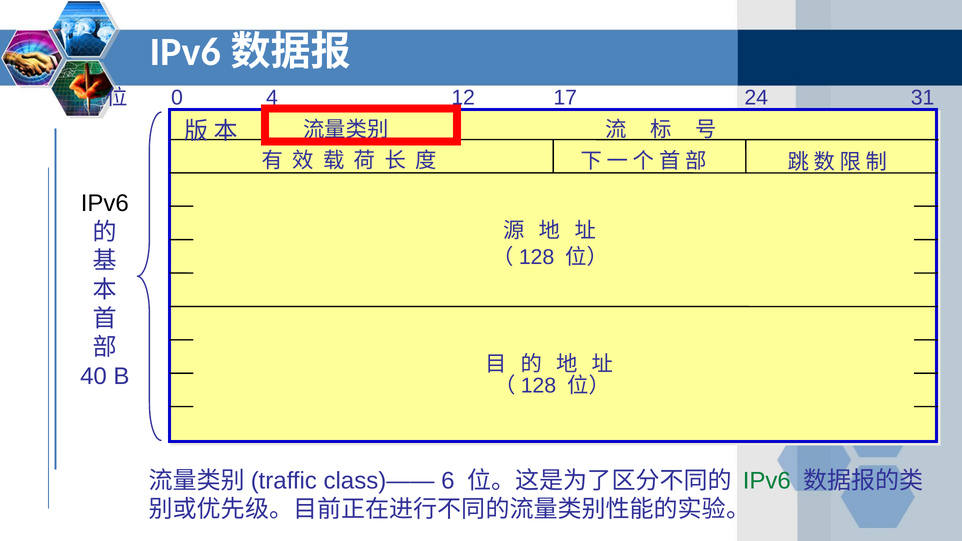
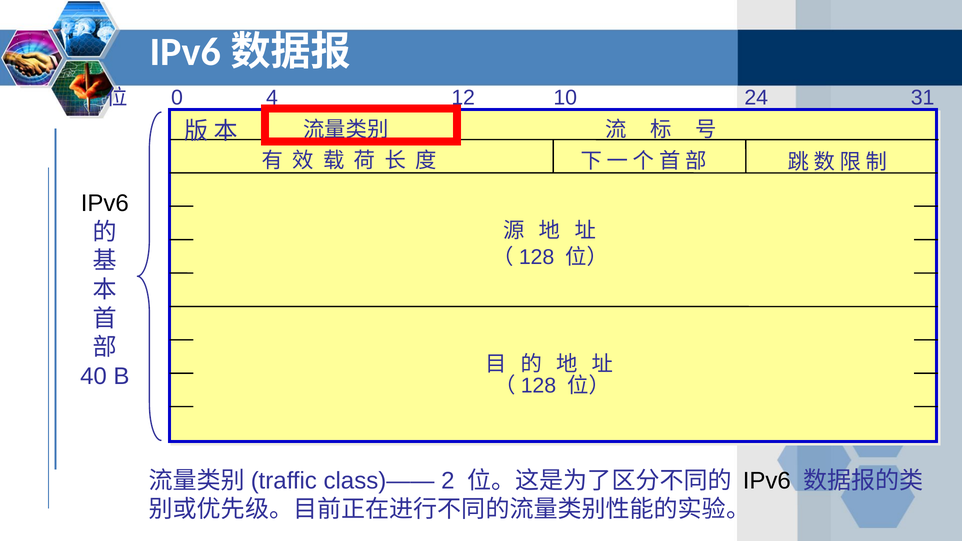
17: 17 -> 10
6: 6 -> 2
IPv6 at (767, 481) colour: green -> black
